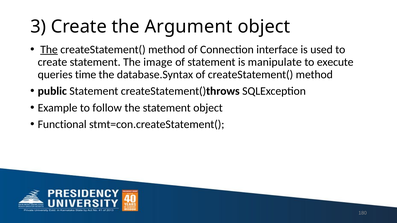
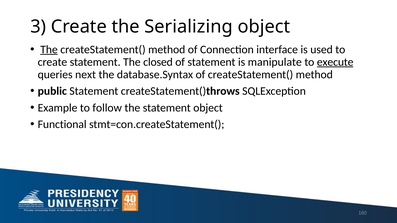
Argument: Argument -> Serializing
image: image -> closed
execute underline: none -> present
time: time -> next
